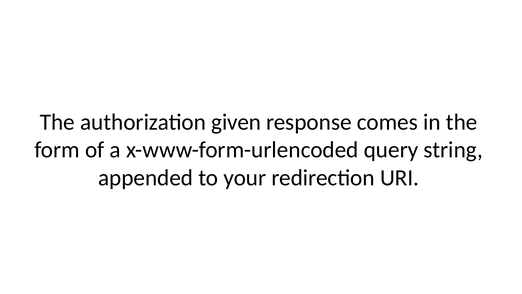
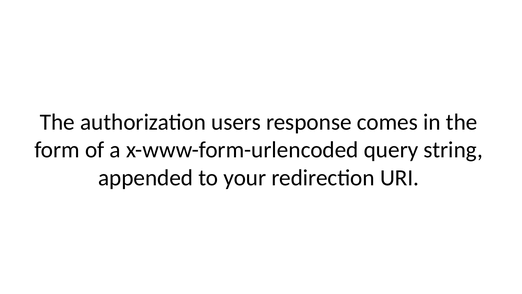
given: given -> users
